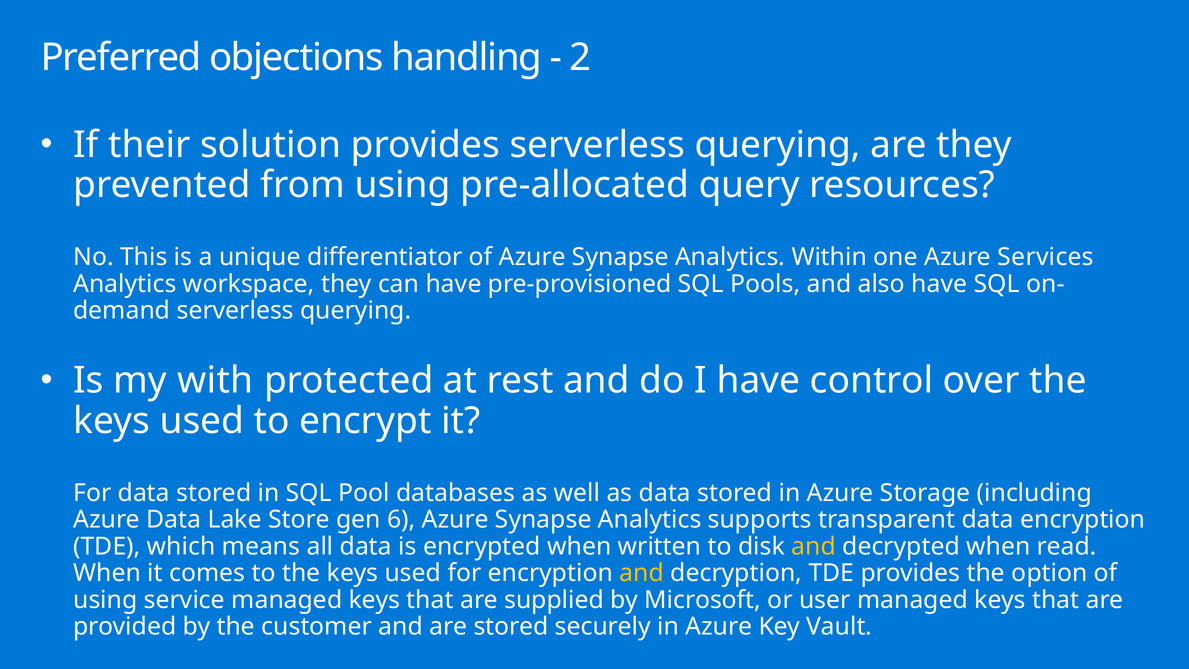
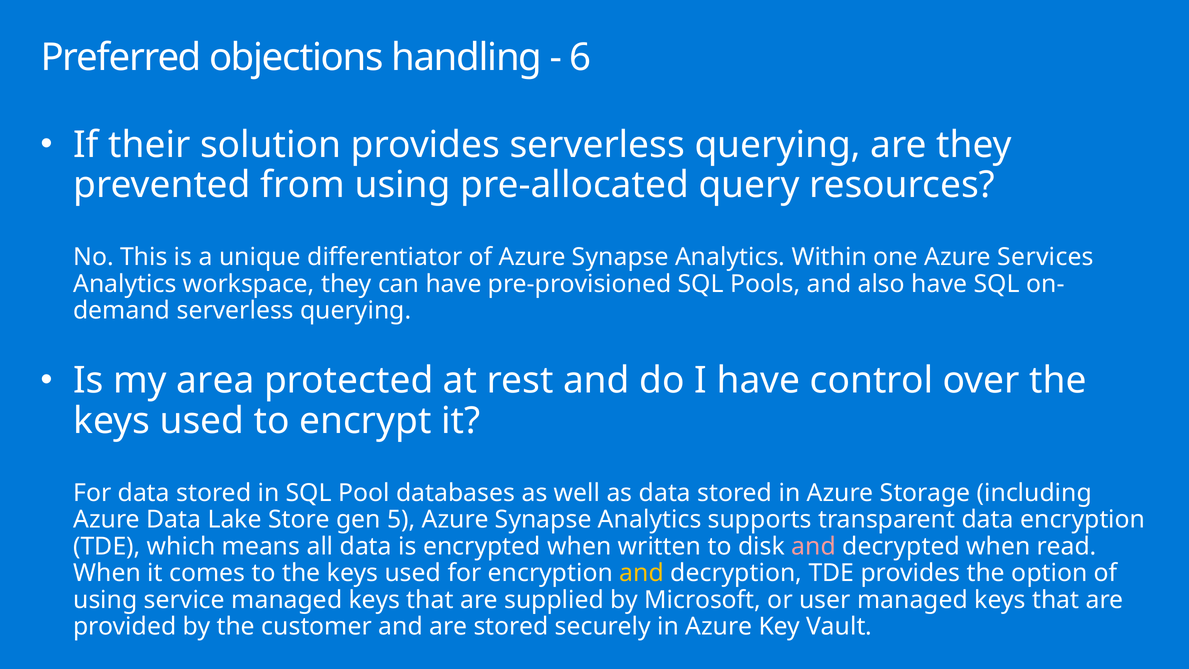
2: 2 -> 6
with: with -> area
6: 6 -> 5
and at (814, 546) colour: yellow -> pink
